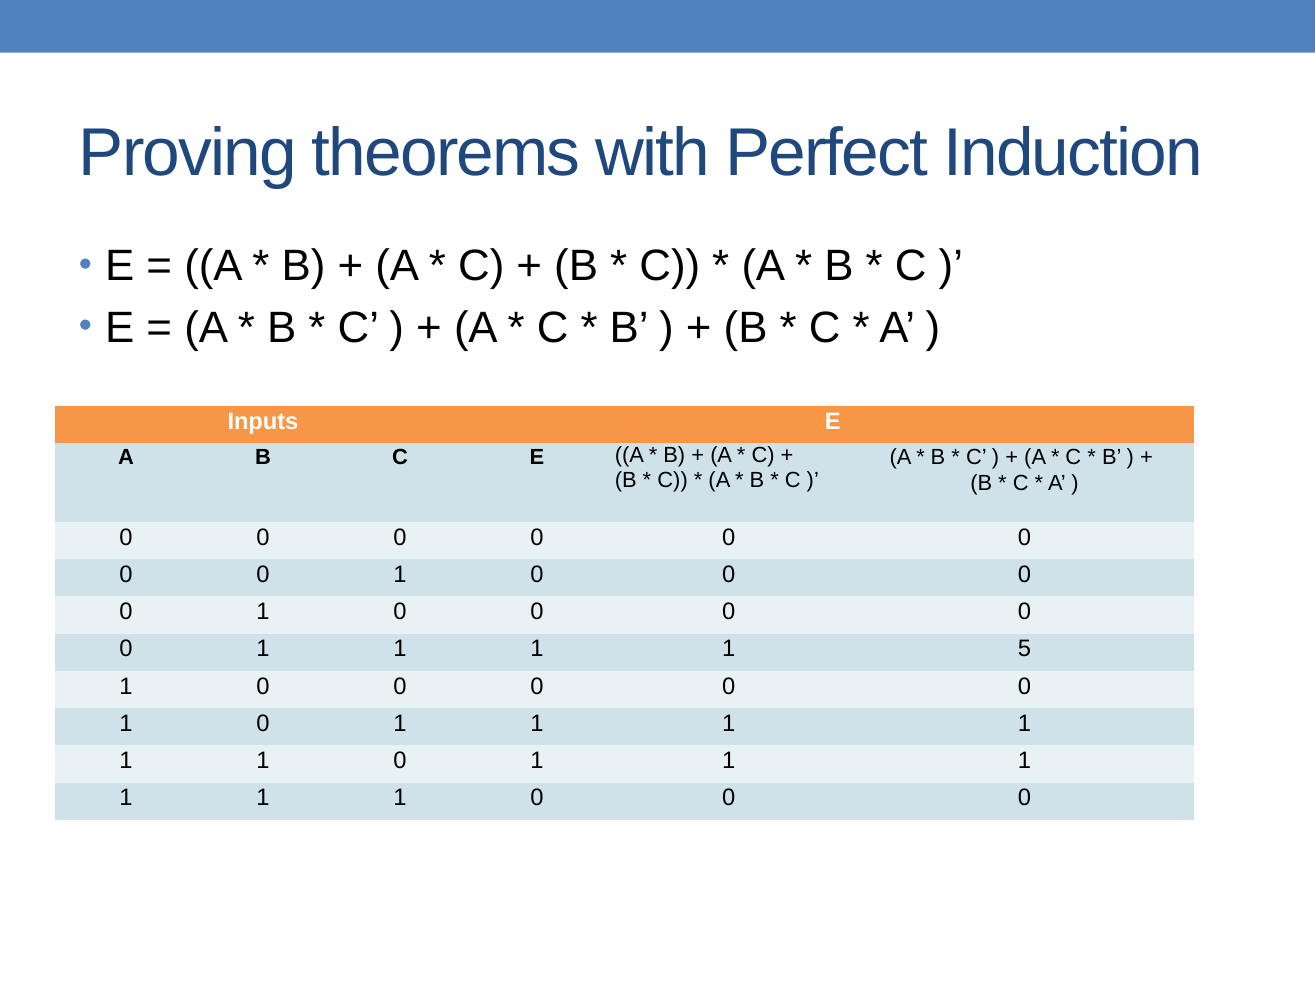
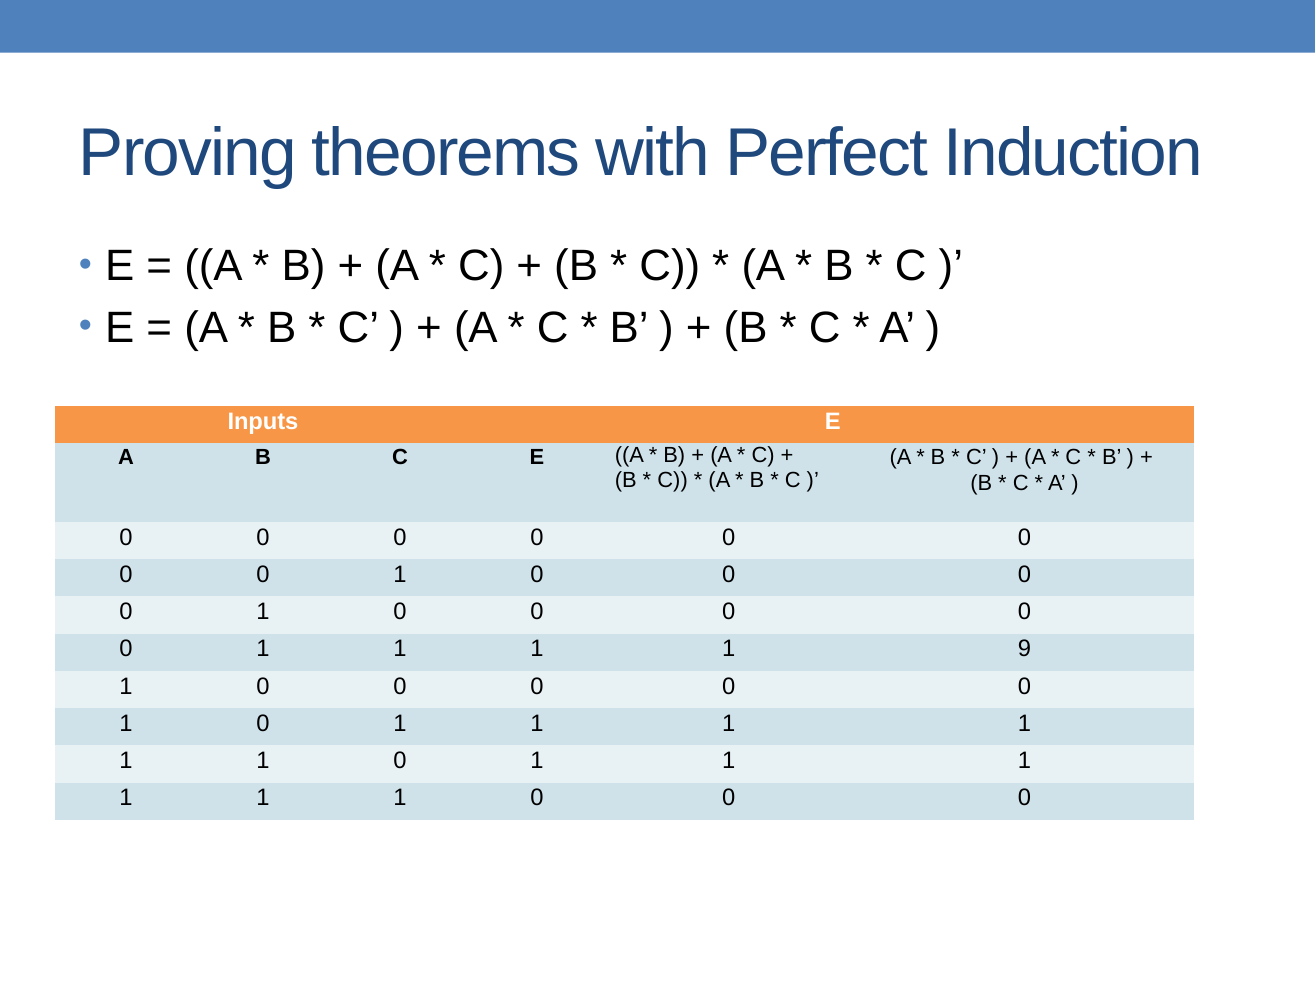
5: 5 -> 9
